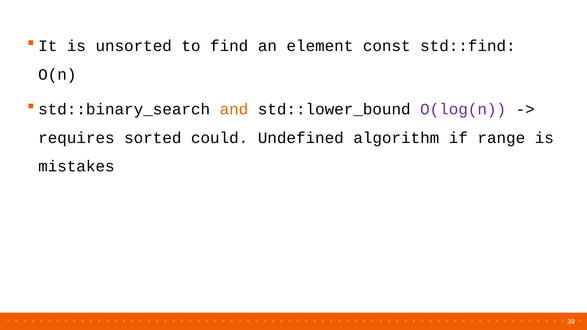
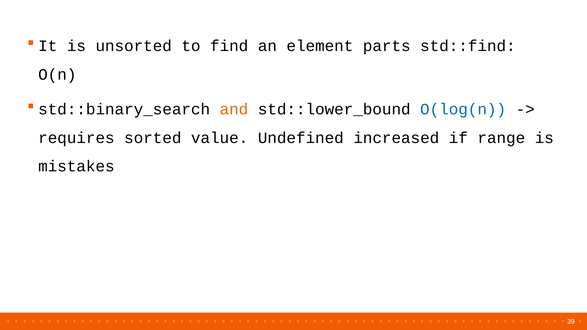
const: const -> parts
O(log(n colour: purple -> blue
could: could -> value
algorithm: algorithm -> increased
